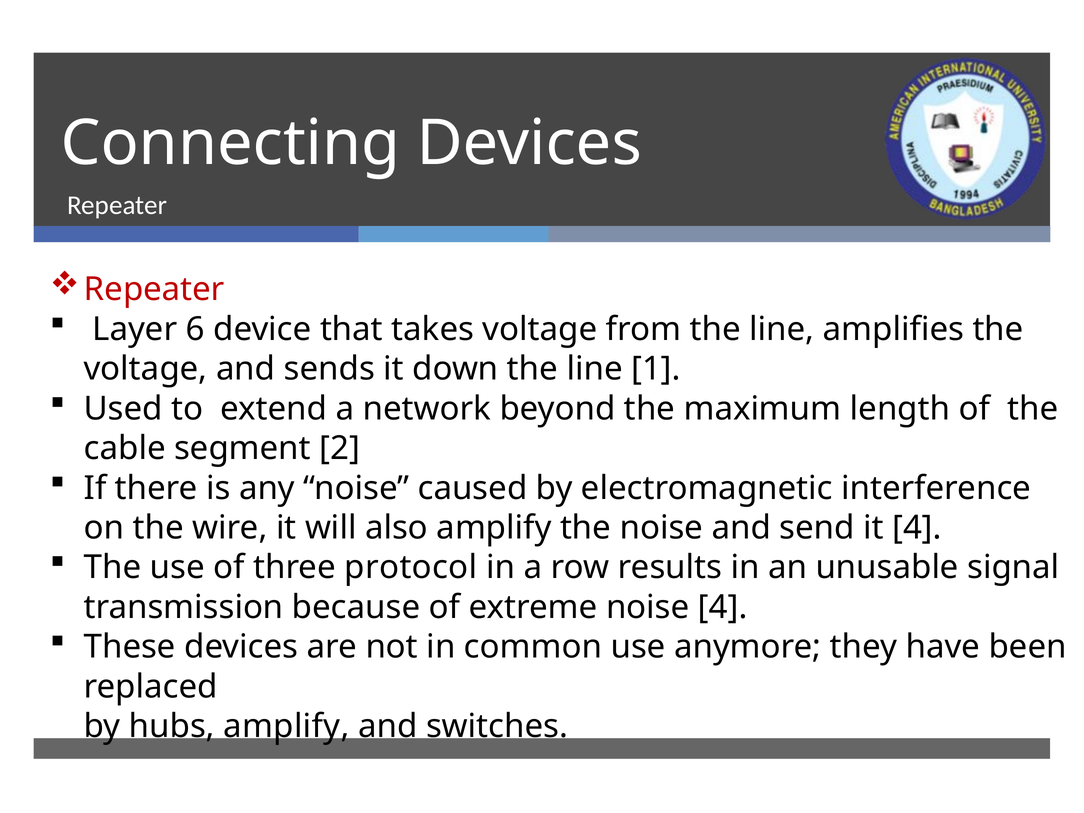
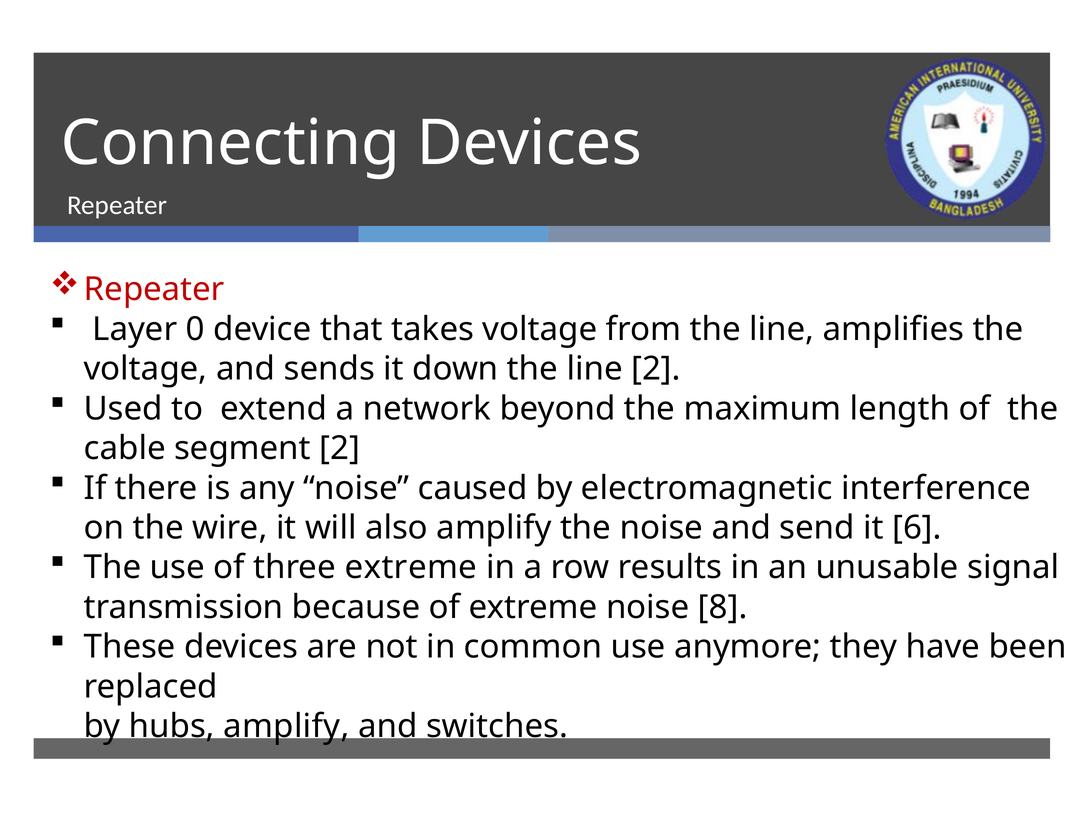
6: 6 -> 0
line 1: 1 -> 2
it 4: 4 -> 6
three protocol: protocol -> extreme
noise 4: 4 -> 8
